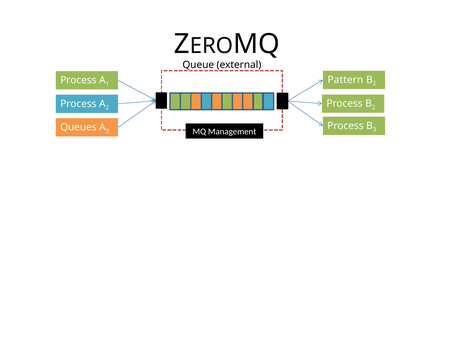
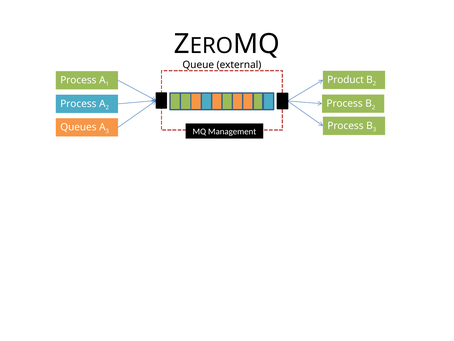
Pattern: Pattern -> Product
